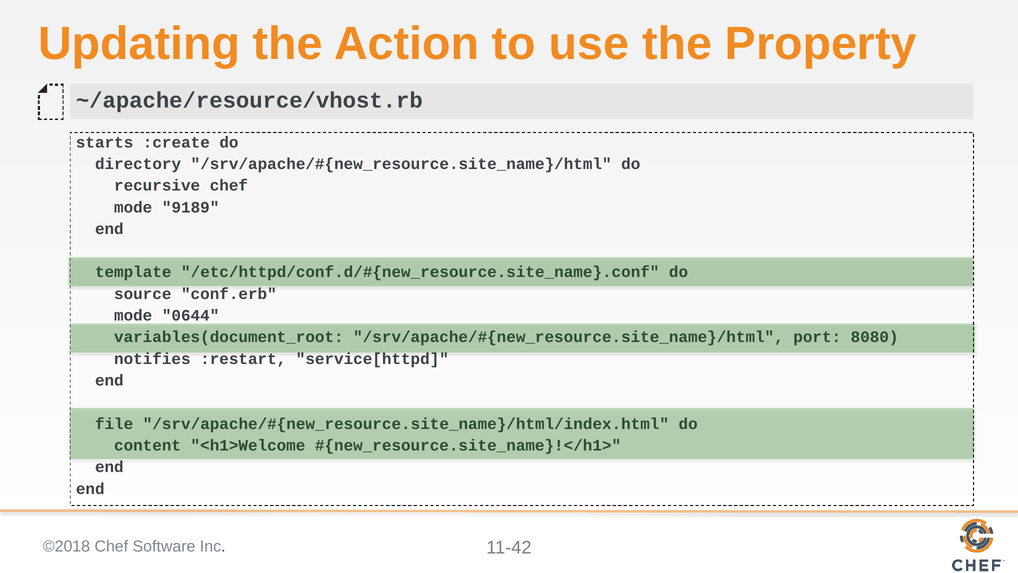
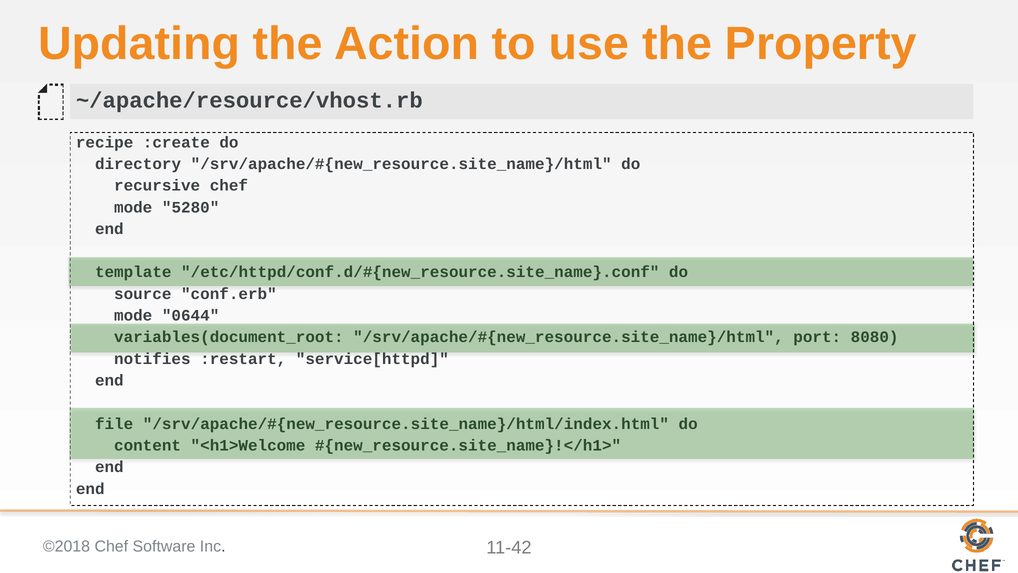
starts: starts -> recipe
9189: 9189 -> 5280
